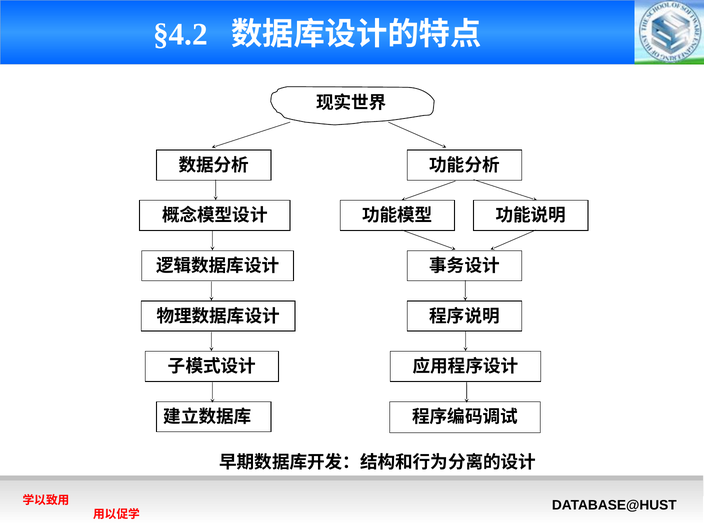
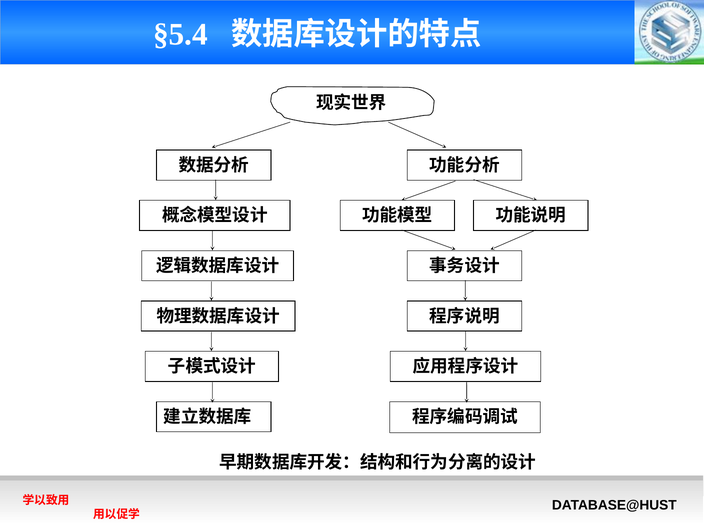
§4.2: §4.2 -> §5.4
